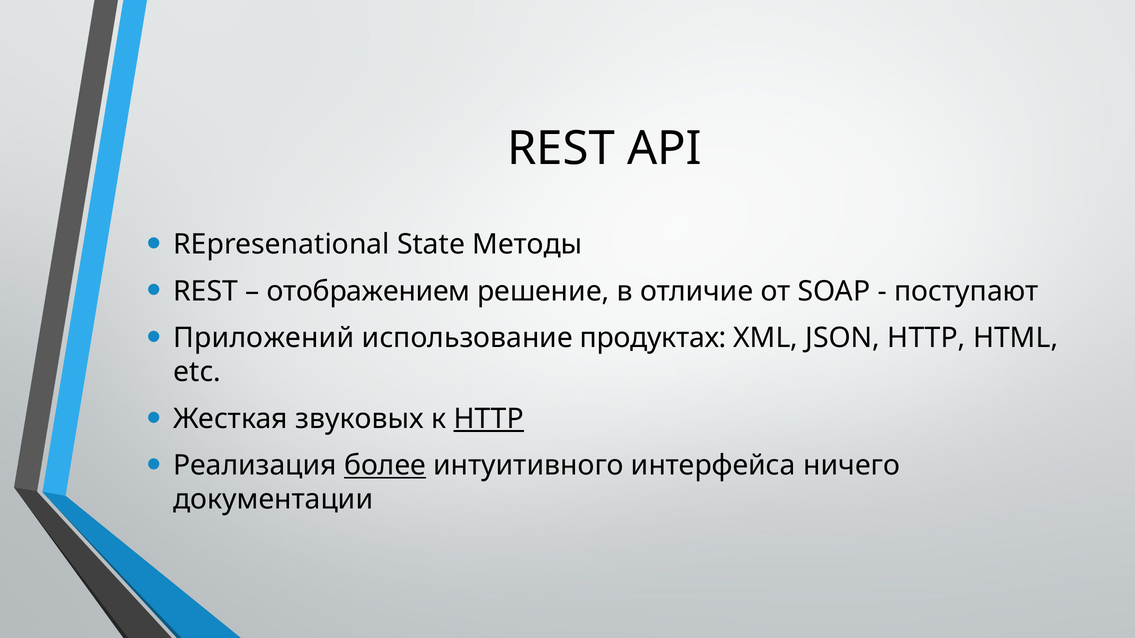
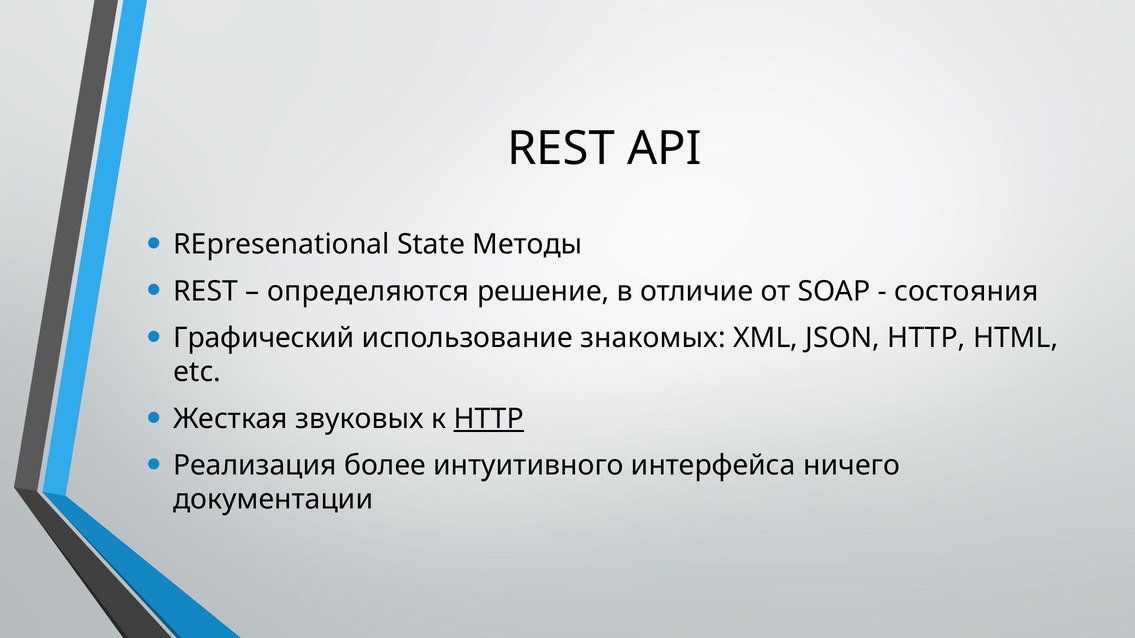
отображением: отображением -> определяются
поступают: поступают -> состояния
Приложений: Приложений -> Графический
продуктах: продуктах -> знакомых
более underline: present -> none
